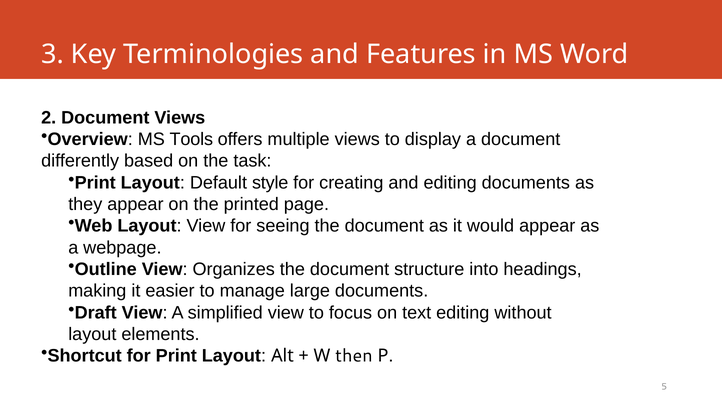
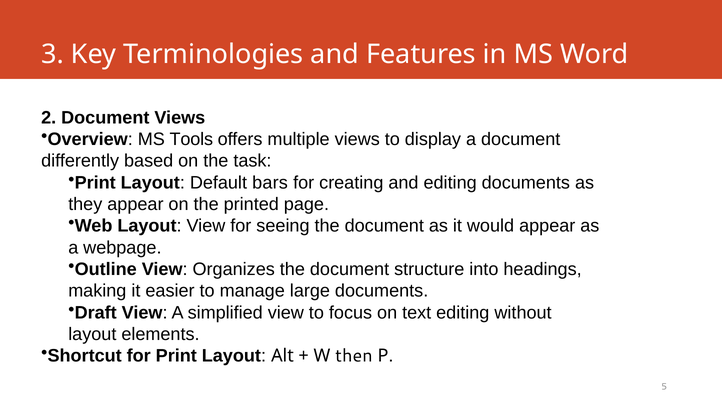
style: style -> bars
